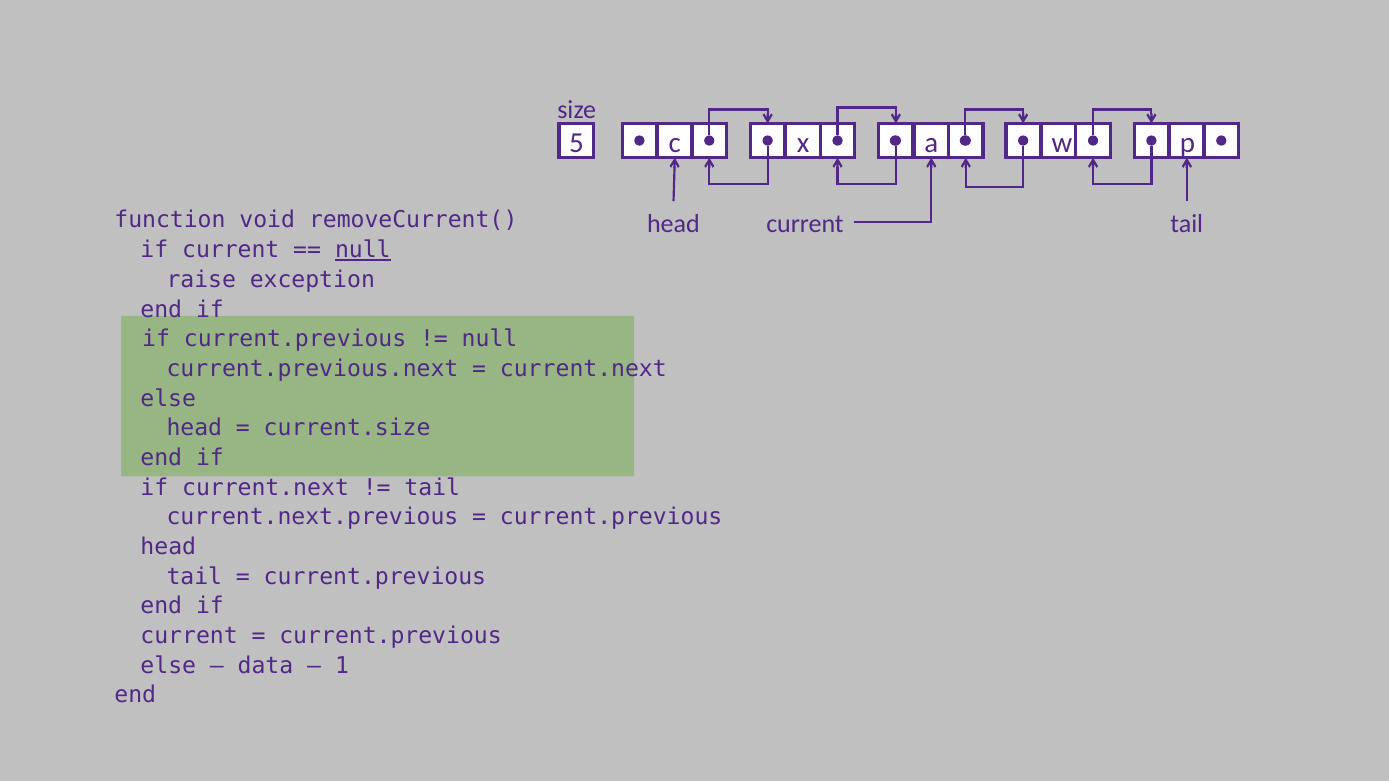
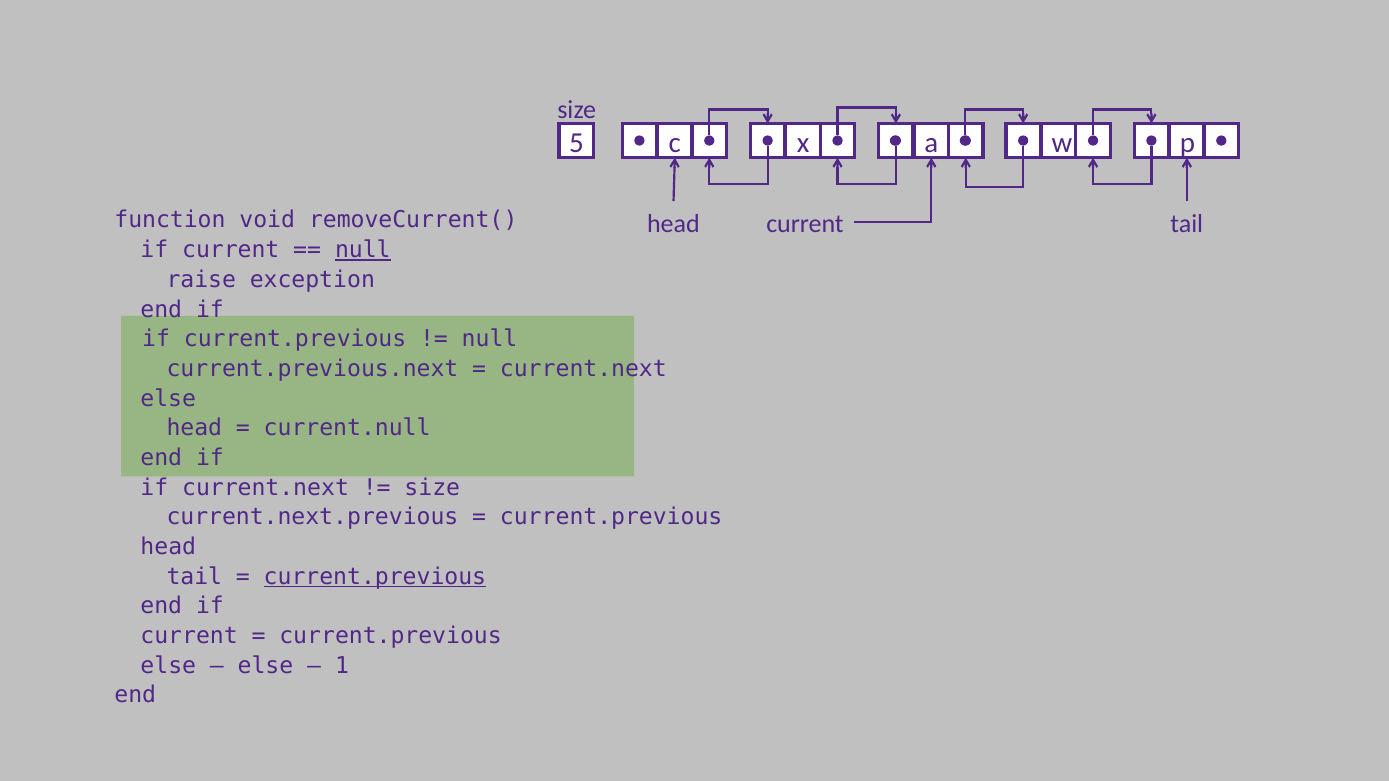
current.size: current.size -> current.null
tail at (432, 488): tail -> size
current.previous at (375, 577) underline: none -> present
data at (265, 666): data -> else
